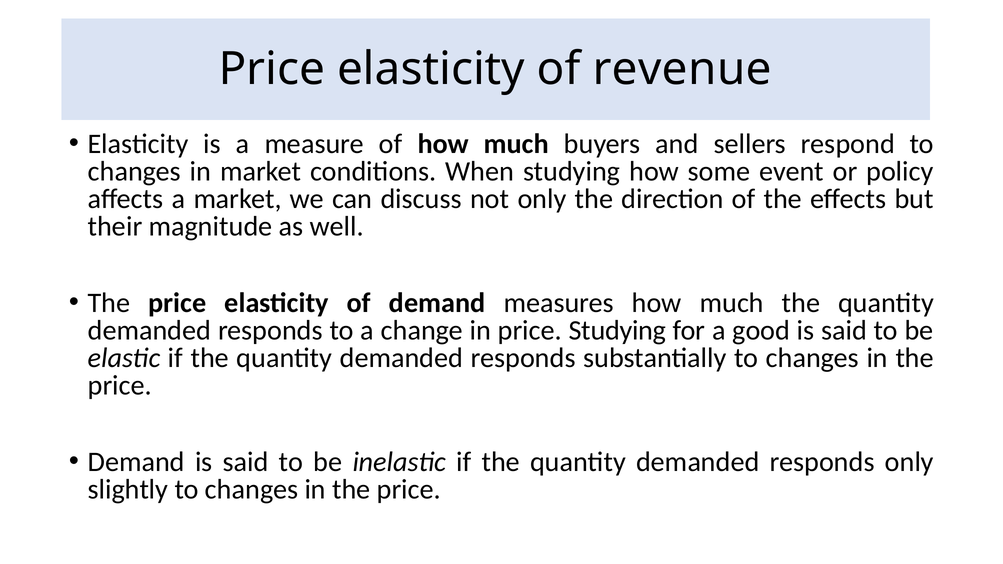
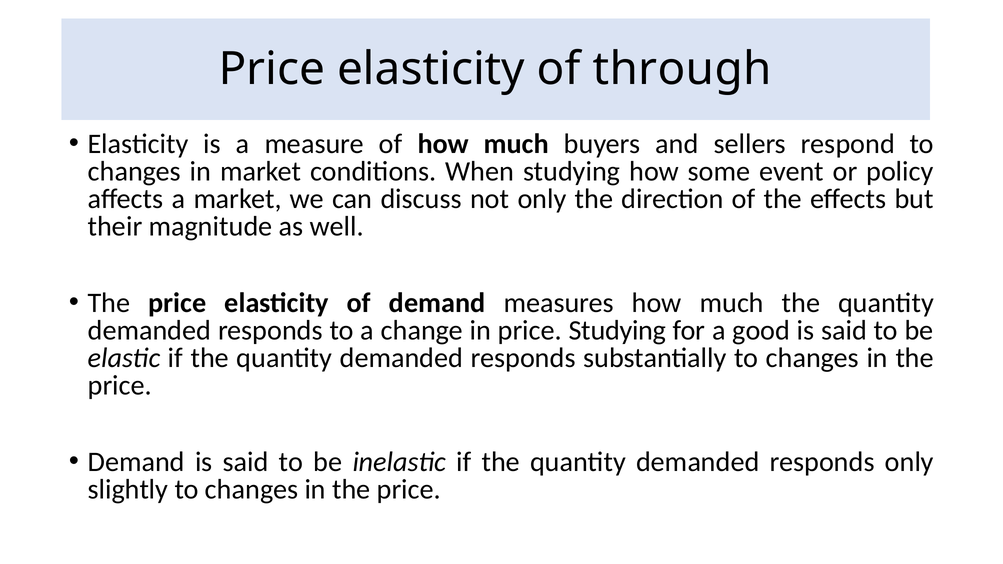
revenue: revenue -> through
